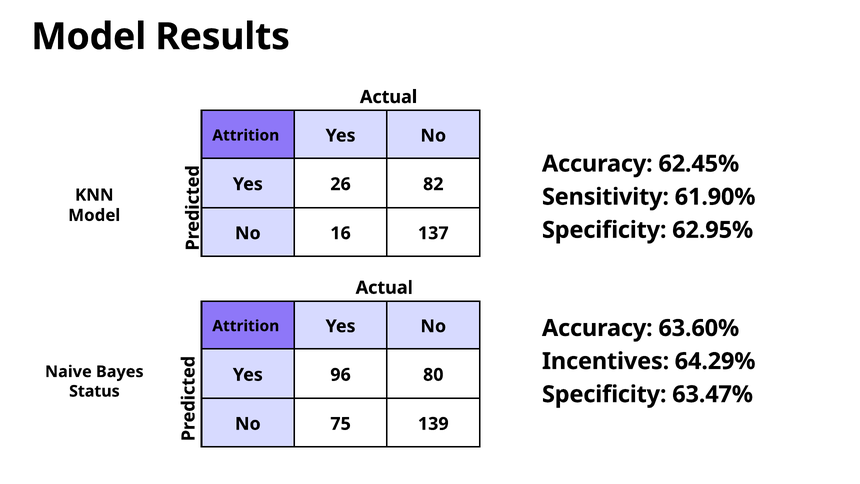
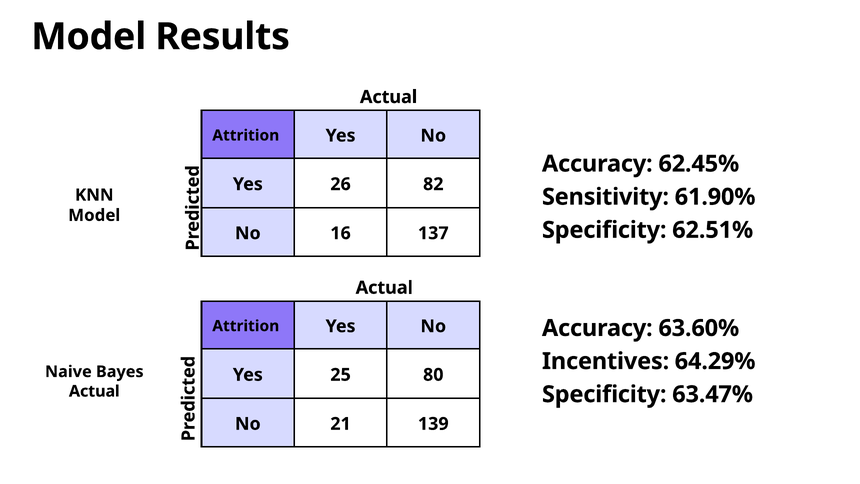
62.95%: 62.95% -> 62.51%
96: 96 -> 25
Status at (94, 391): Status -> Actual
75: 75 -> 21
